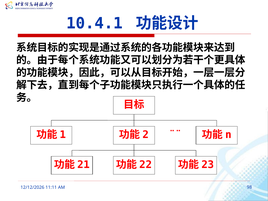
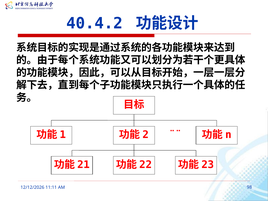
10.4.1: 10.4.1 -> 40.4.2
